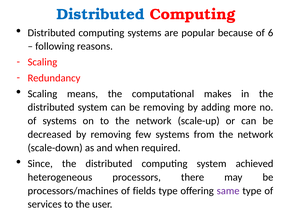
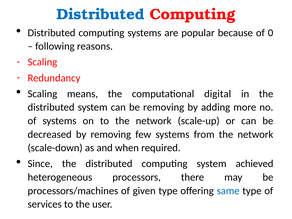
6: 6 -> 0
makes: makes -> digital
fields: fields -> given
same colour: purple -> blue
